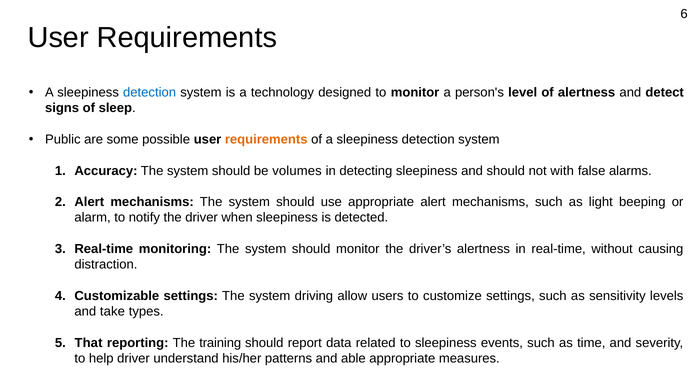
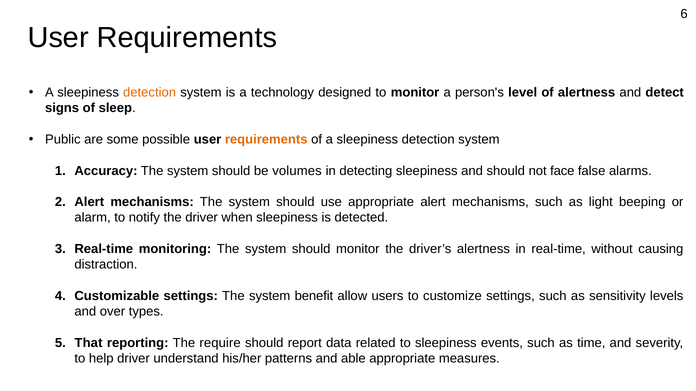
detection at (150, 93) colour: blue -> orange
with: with -> face
driving: driving -> benefit
take: take -> over
training: training -> require
